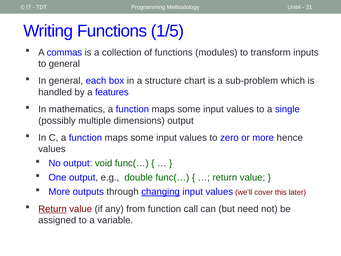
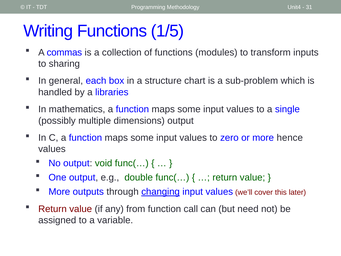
to general: general -> sharing
features: features -> libraries
Return at (53, 209) underline: present -> none
